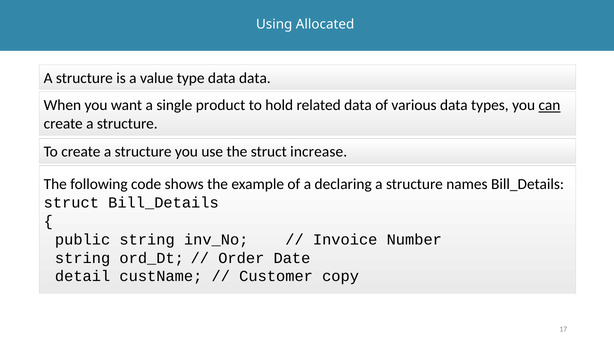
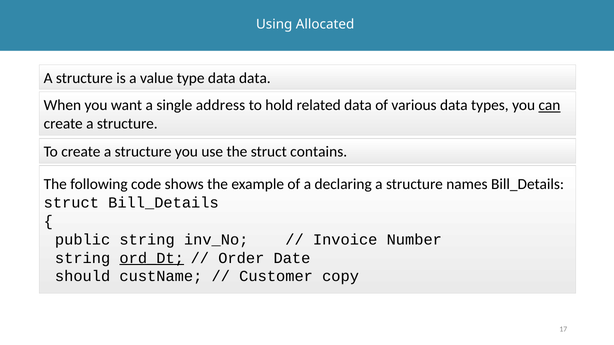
product: product -> address
increase: increase -> contains
ord_Dt underline: none -> present
detail: detail -> should
